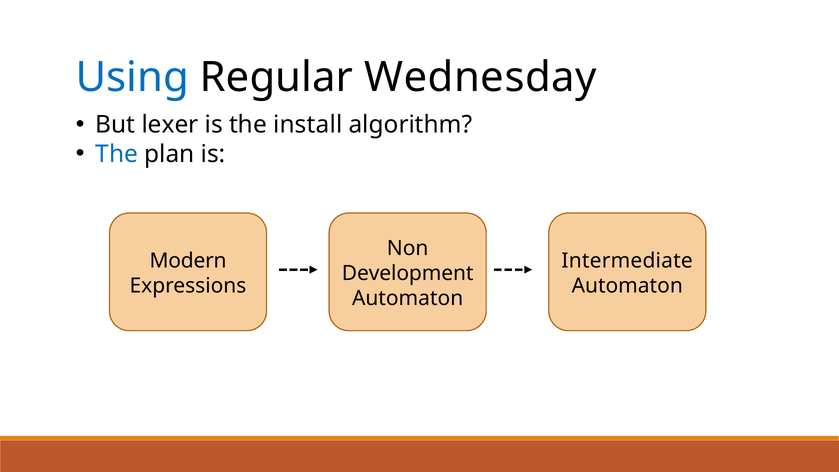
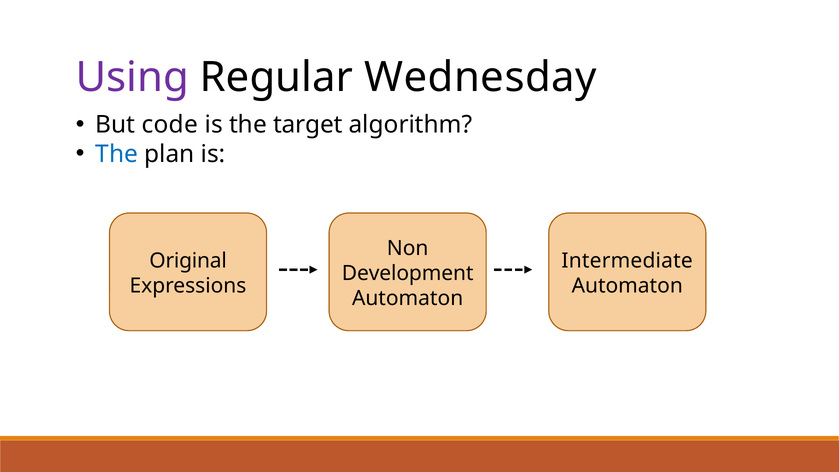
Using colour: blue -> purple
lexer: lexer -> code
install: install -> target
Modern: Modern -> Original
